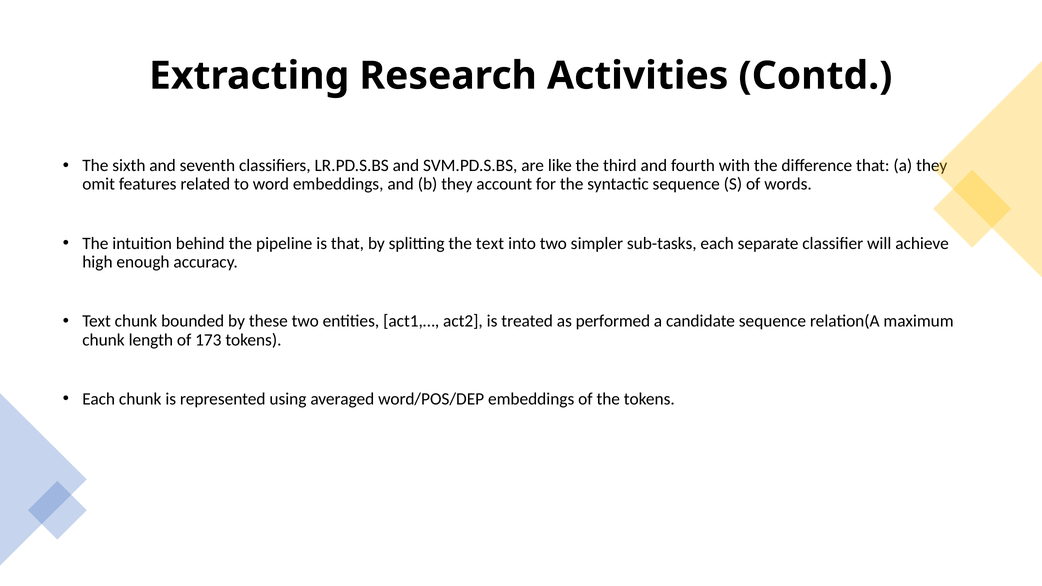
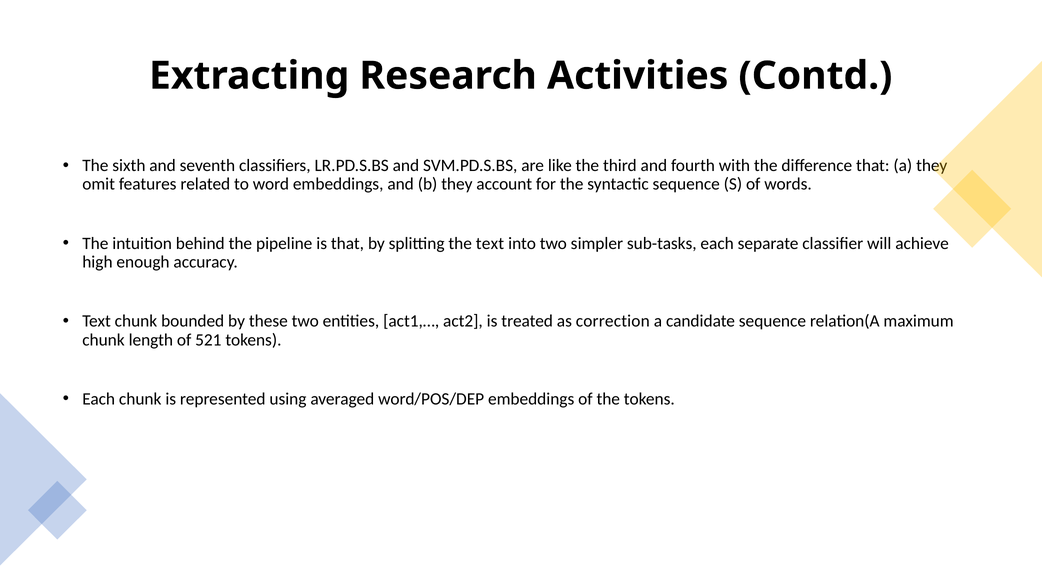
performed: performed -> correction
173: 173 -> 521
